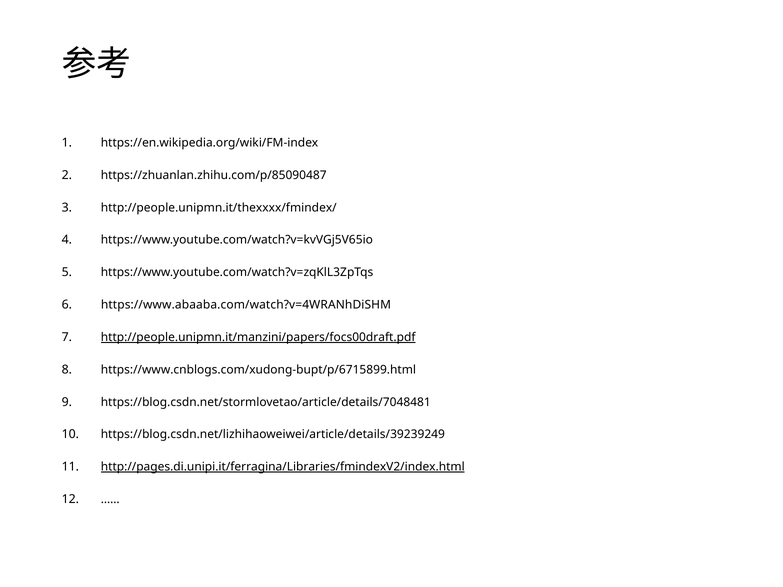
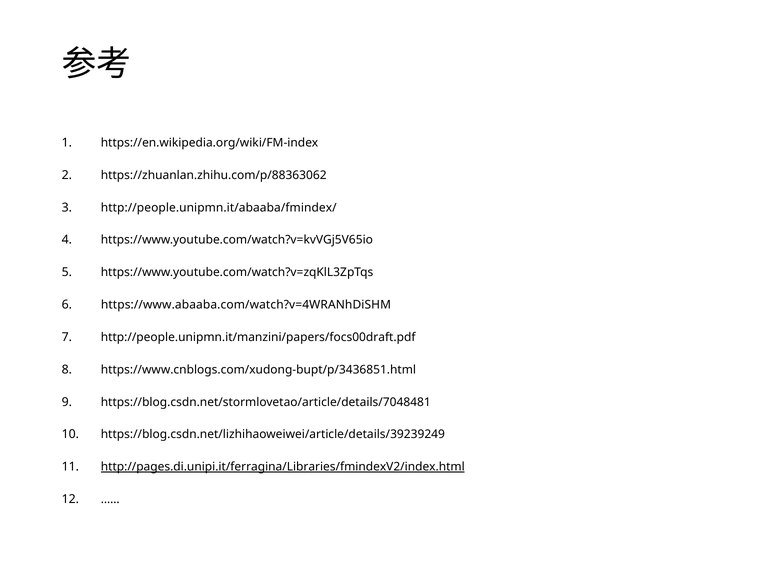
https://zhuanlan.zhihu.com/p/85090487: https://zhuanlan.zhihu.com/p/85090487 -> https://zhuanlan.zhihu.com/p/88363062
http://people.unipmn.it/thexxxx/fmindex/: http://people.unipmn.it/thexxxx/fmindex/ -> http://people.unipmn.it/abaaba/fmindex/
http://people.unipmn.it/manzini/papers/focs00draft.pdf underline: present -> none
https://www.cnblogs.com/xudong-bupt/p/6715899.html: https://www.cnblogs.com/xudong-bupt/p/6715899.html -> https://www.cnblogs.com/xudong-bupt/p/3436851.html
